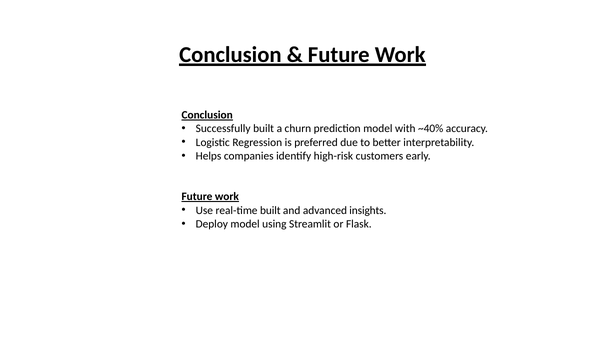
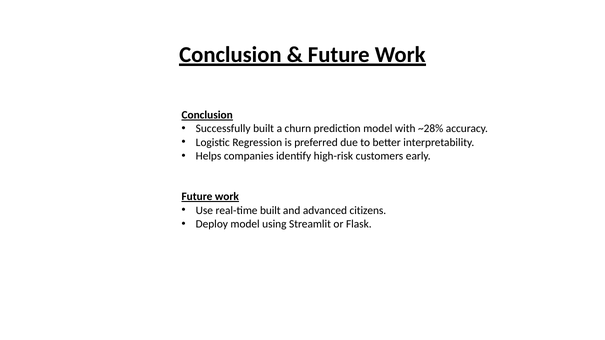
~40%: ~40% -> ~28%
insights: insights -> citizens
